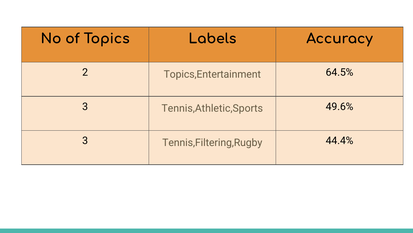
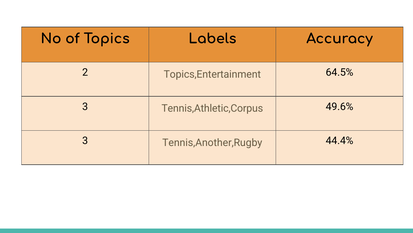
Tennis,Athletic,Sports: Tennis,Athletic,Sports -> Tennis,Athletic,Corpus
Tennis,Filtering,Rugby: Tennis,Filtering,Rugby -> Tennis,Another,Rugby
